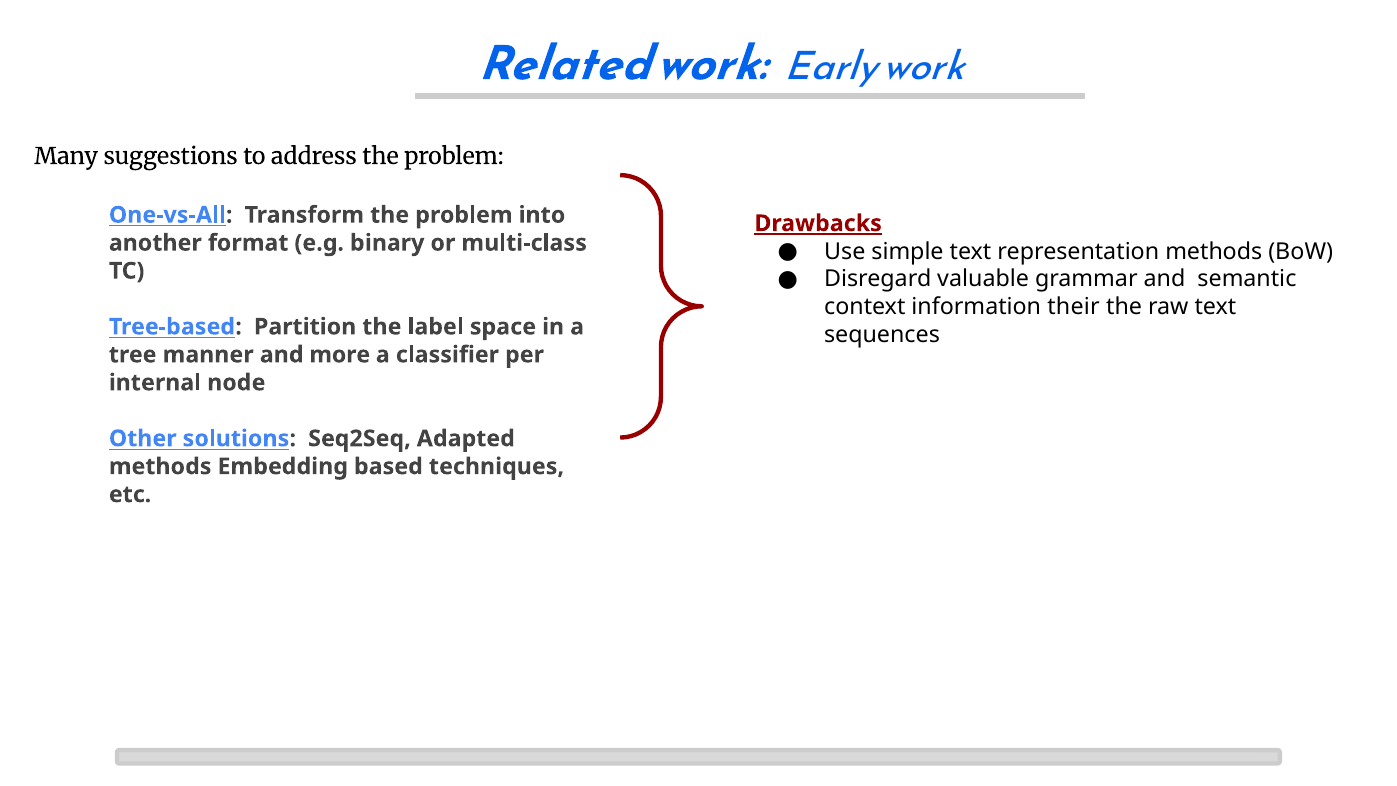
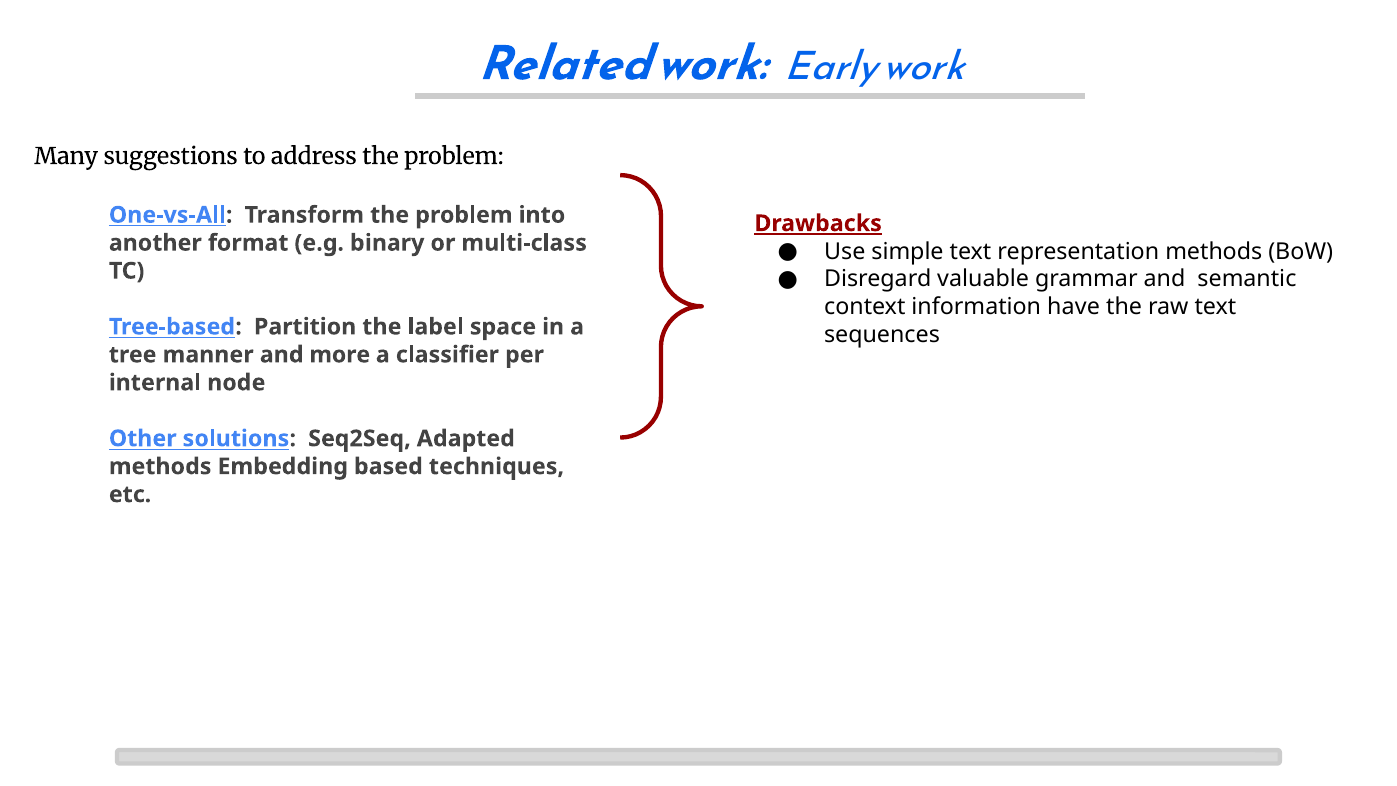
their: their -> have
